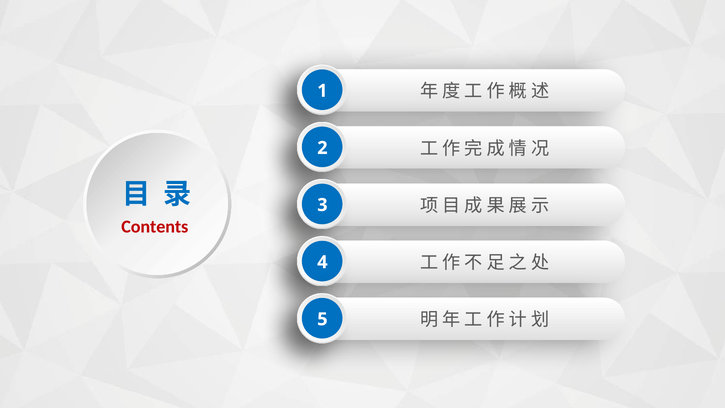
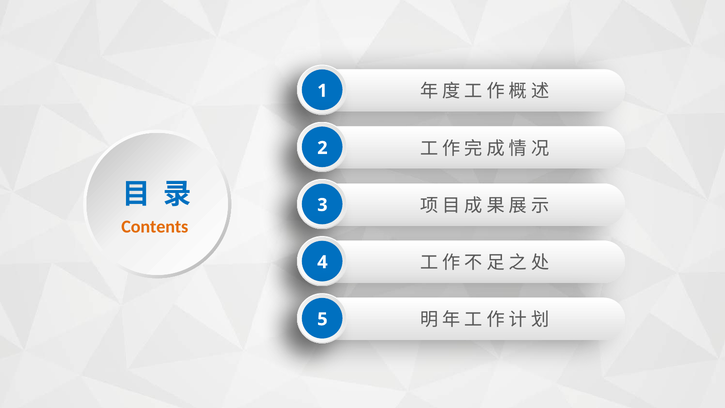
Contents colour: red -> orange
